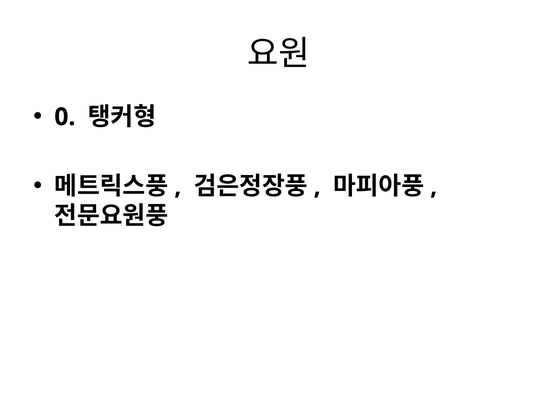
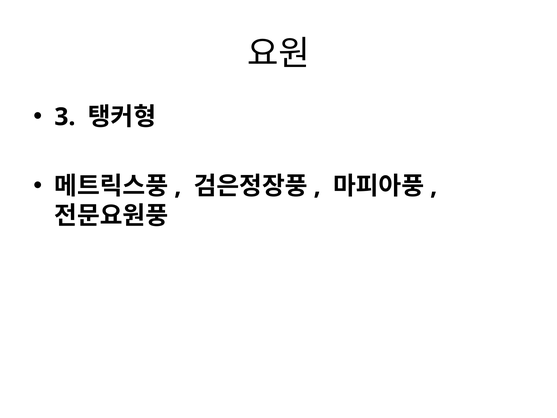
0: 0 -> 3
